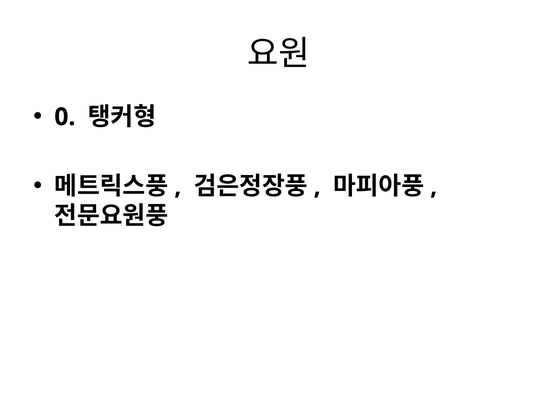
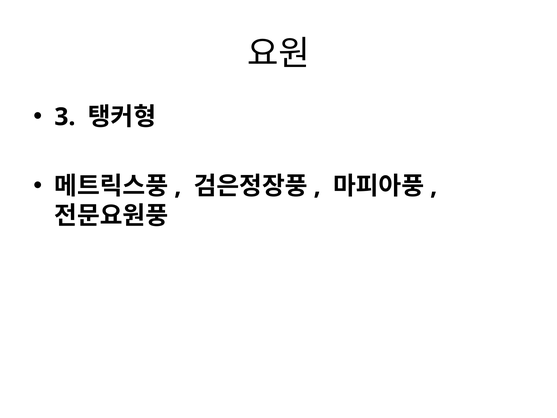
0: 0 -> 3
